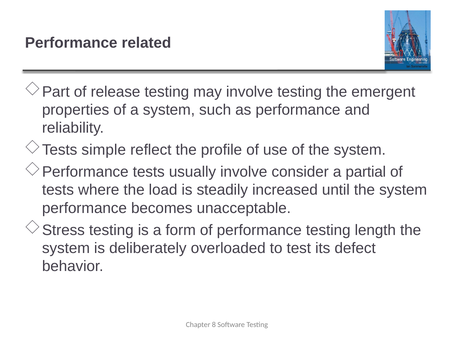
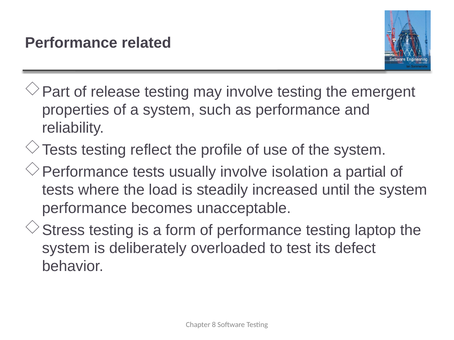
Tests simple: simple -> testing
consider: consider -> isolation
length: length -> laptop
